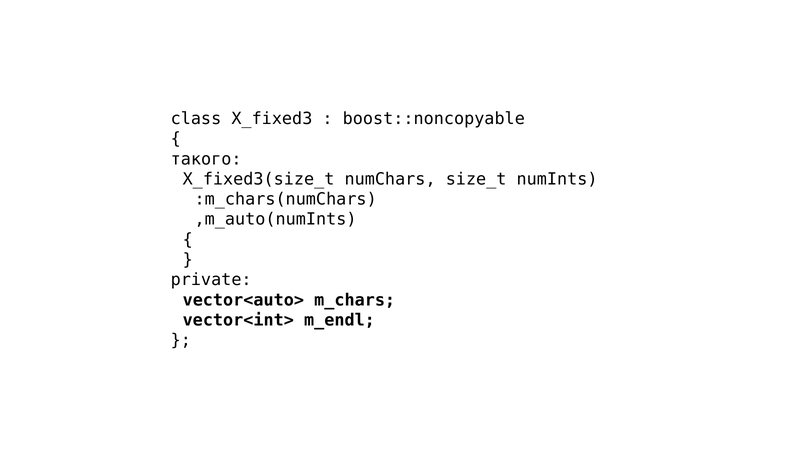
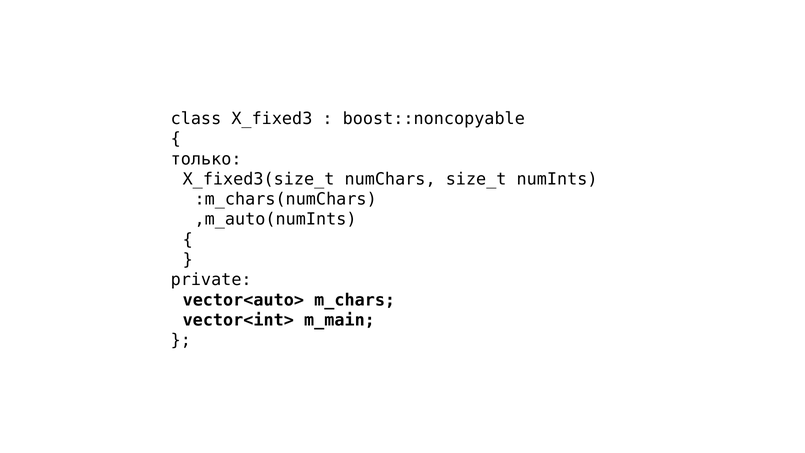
такого: такого -> только
m_endl: m_endl -> m_main
